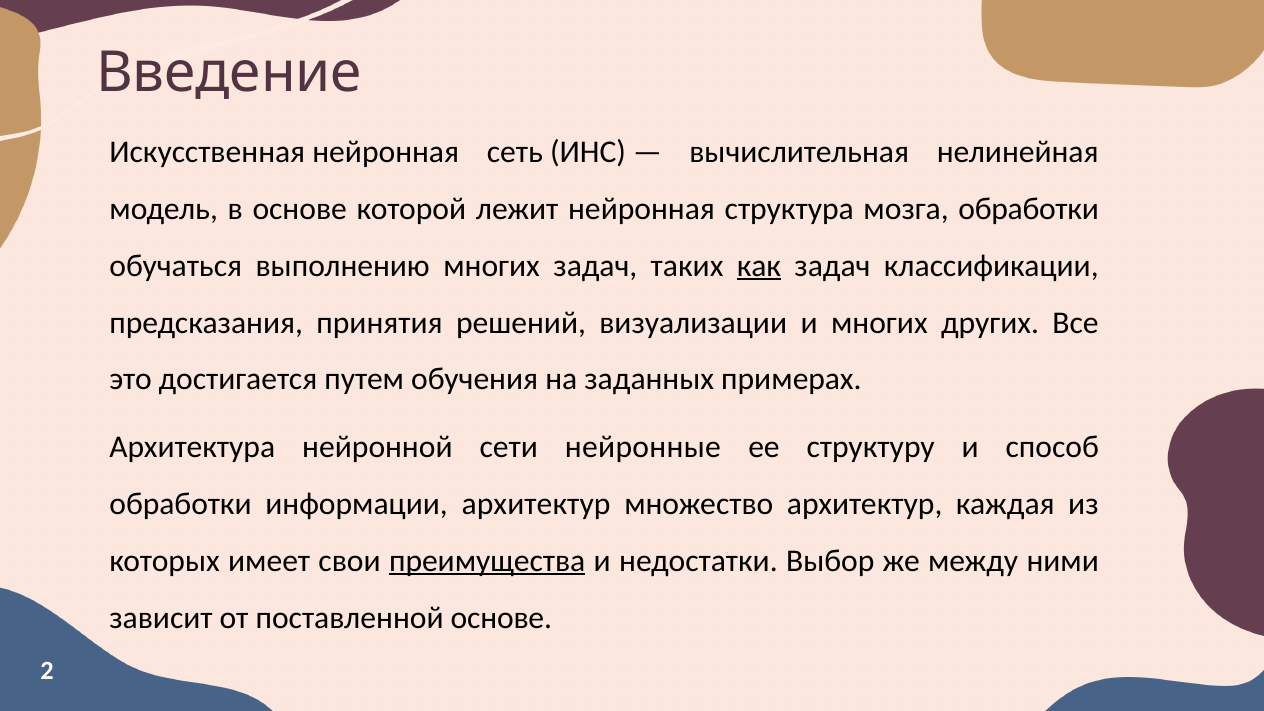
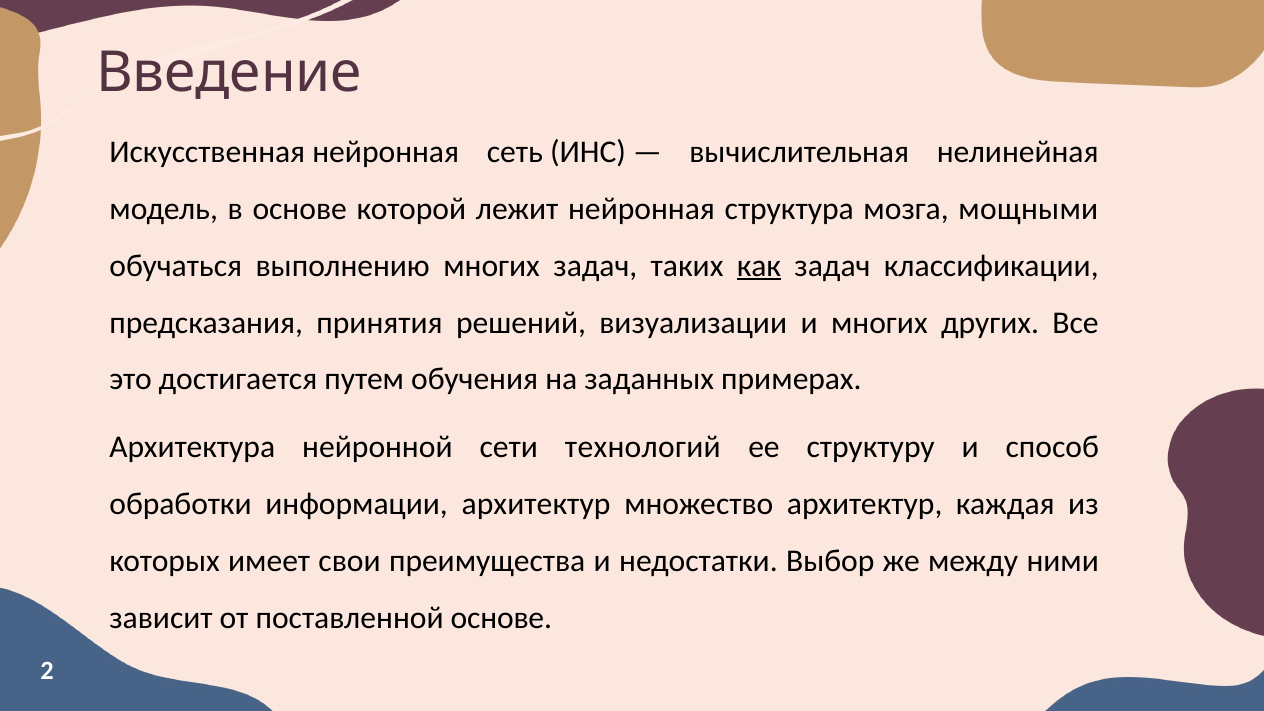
мозга обработки: обработки -> мощными
нейронные: нейронные -> технологий
преимущества underline: present -> none
